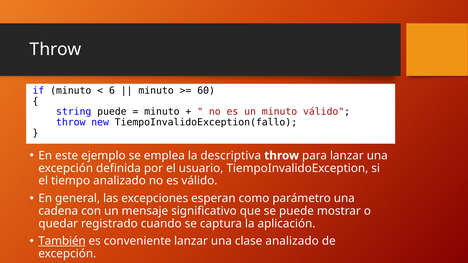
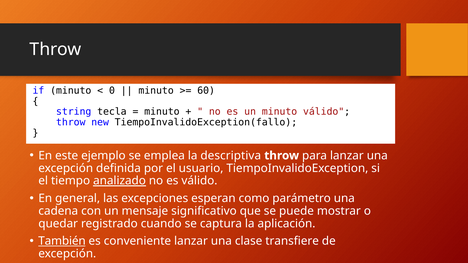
6: 6 -> 0
string puede: puede -> tecla
analizado at (119, 181) underline: none -> present
clase analizado: analizado -> transfiere
